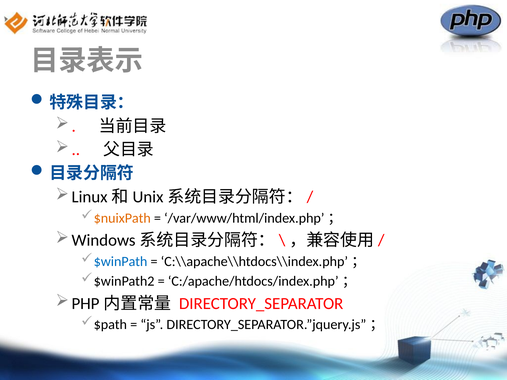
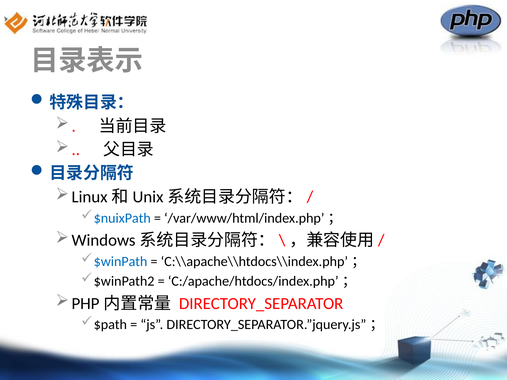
$nuixPath colour: orange -> blue
